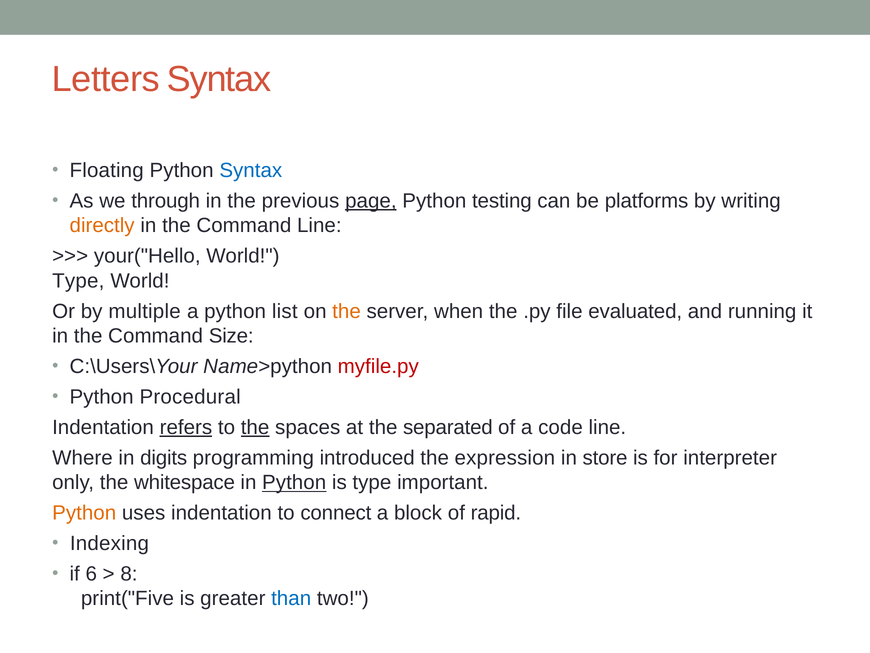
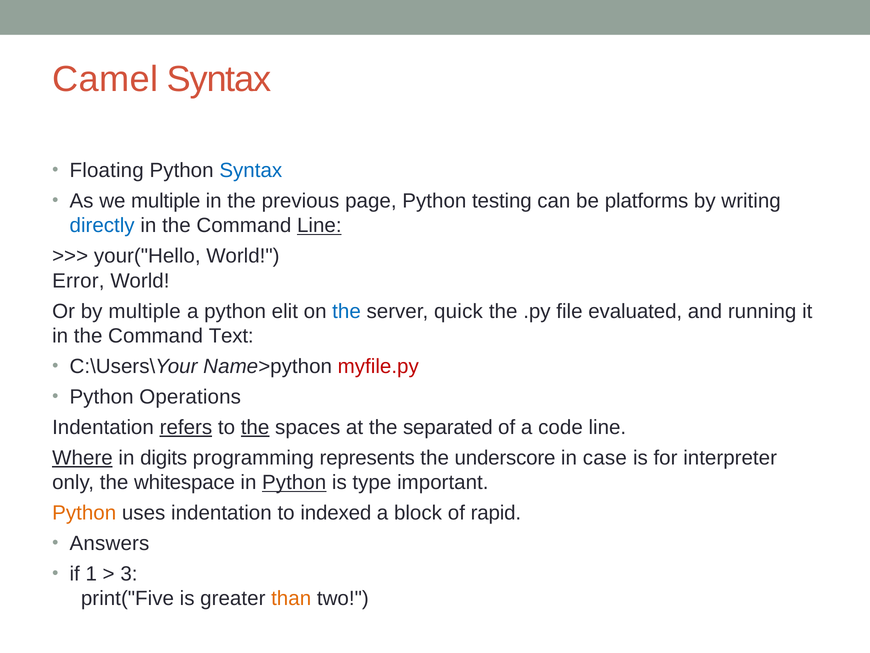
Letters: Letters -> Camel
we through: through -> multiple
page underline: present -> none
directly colour: orange -> blue
Line at (319, 225) underline: none -> present
Type at (78, 281): Type -> Error
list: list -> elit
the at (347, 311) colour: orange -> blue
when: when -> quick
Size: Size -> Text
Procedural: Procedural -> Operations
Where underline: none -> present
introduced: introduced -> represents
expression: expression -> underscore
store: store -> case
connect: connect -> indexed
Indexing: Indexing -> Answers
6: 6 -> 1
8: 8 -> 3
than colour: blue -> orange
